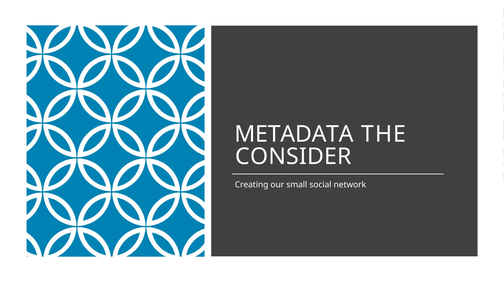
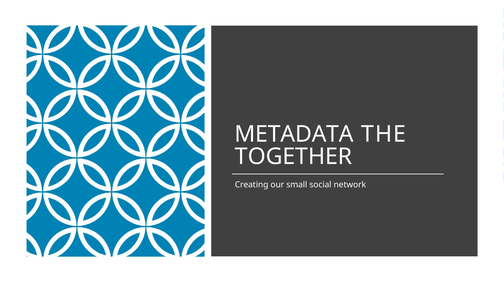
CONSIDER: CONSIDER -> TOGETHER
